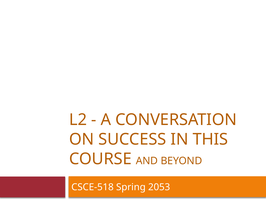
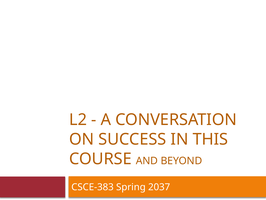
CSCE-518: CSCE-518 -> CSCE-383
2053: 2053 -> 2037
